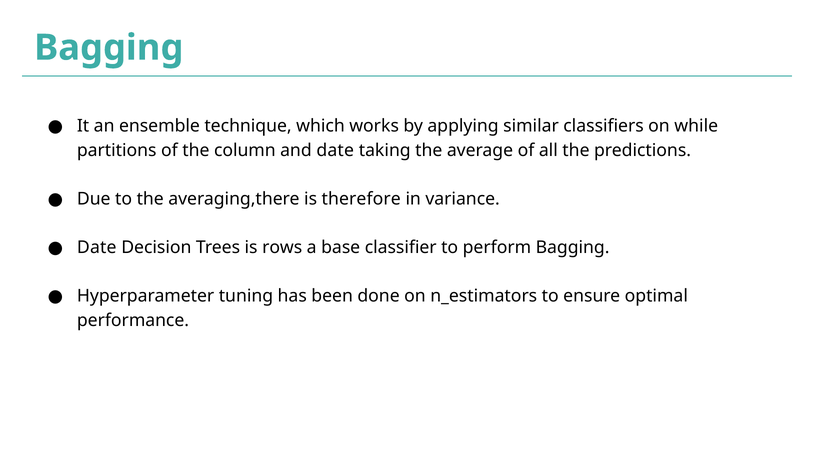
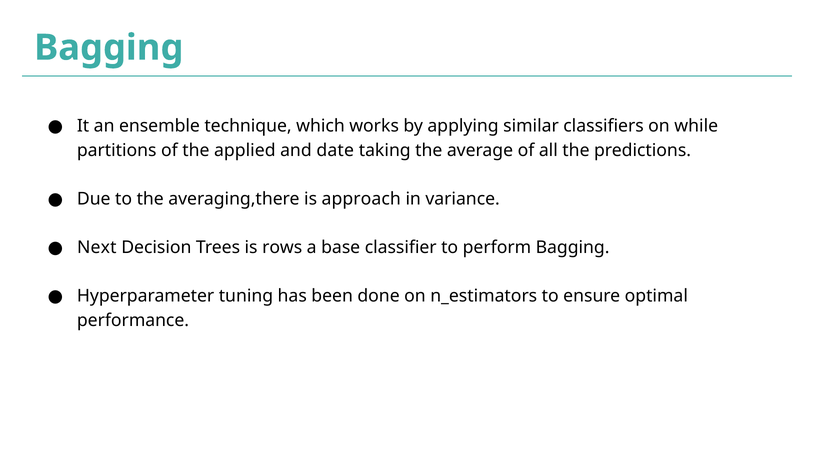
column: column -> applied
therefore: therefore -> approach
Date at (97, 248): Date -> Next
